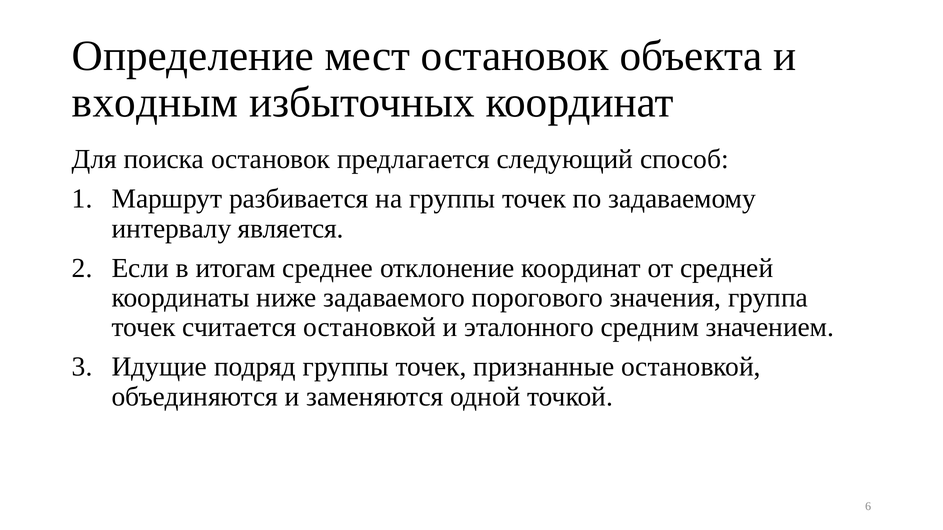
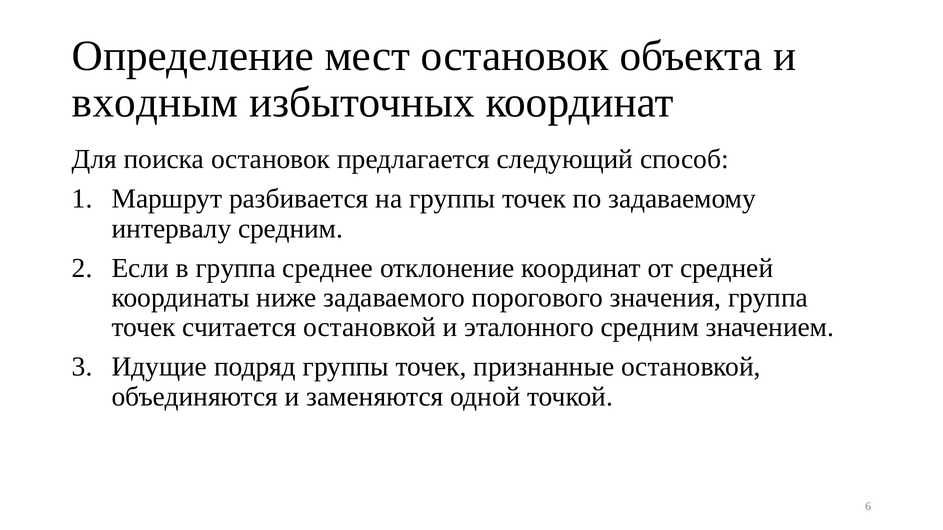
интервалу является: является -> средним
в итогам: итогам -> группа
